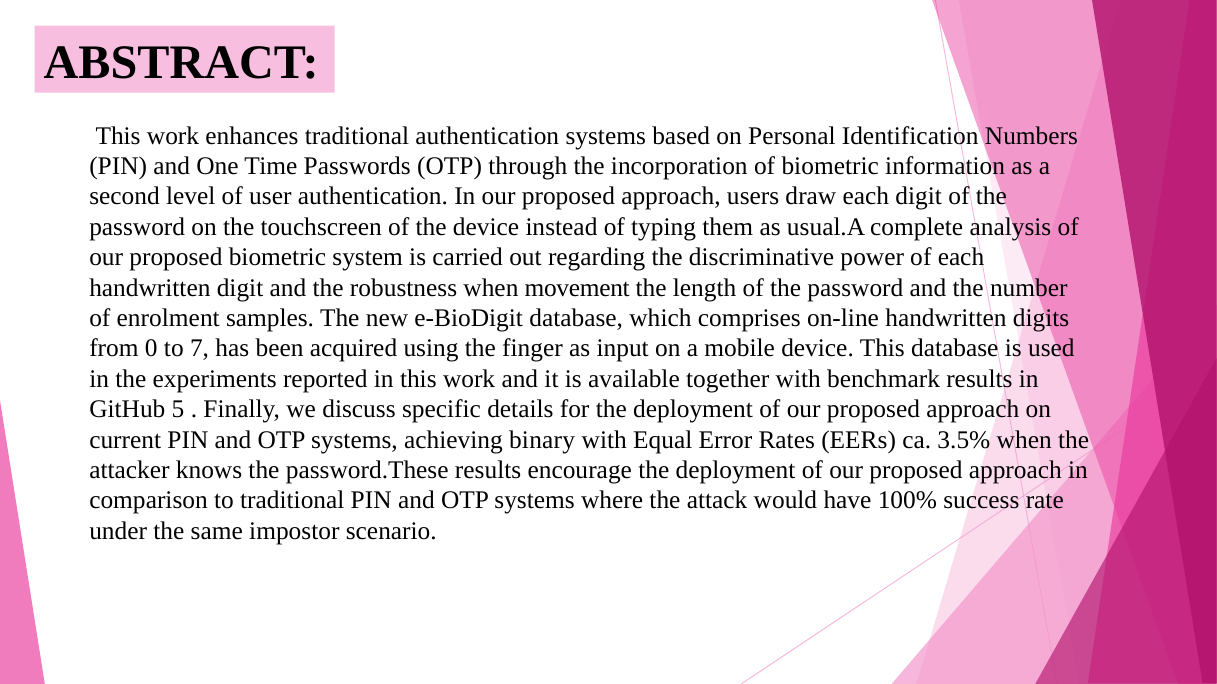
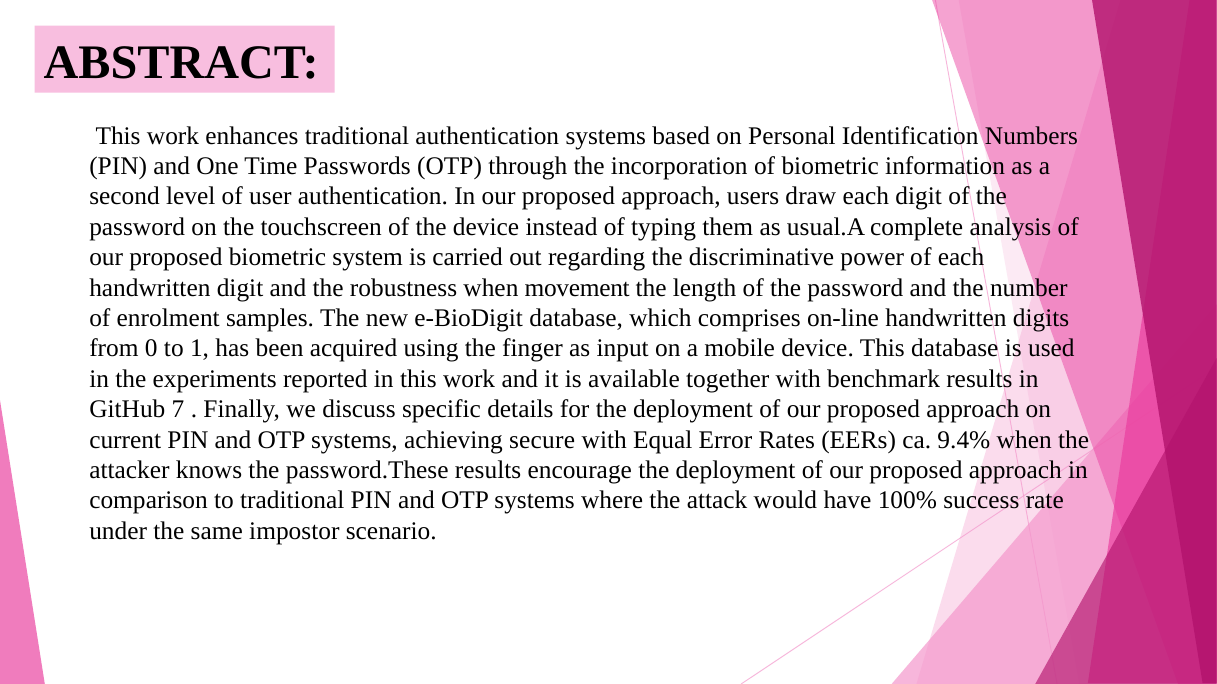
7: 7 -> 1
5: 5 -> 7
binary: binary -> secure
3.5%: 3.5% -> 9.4%
